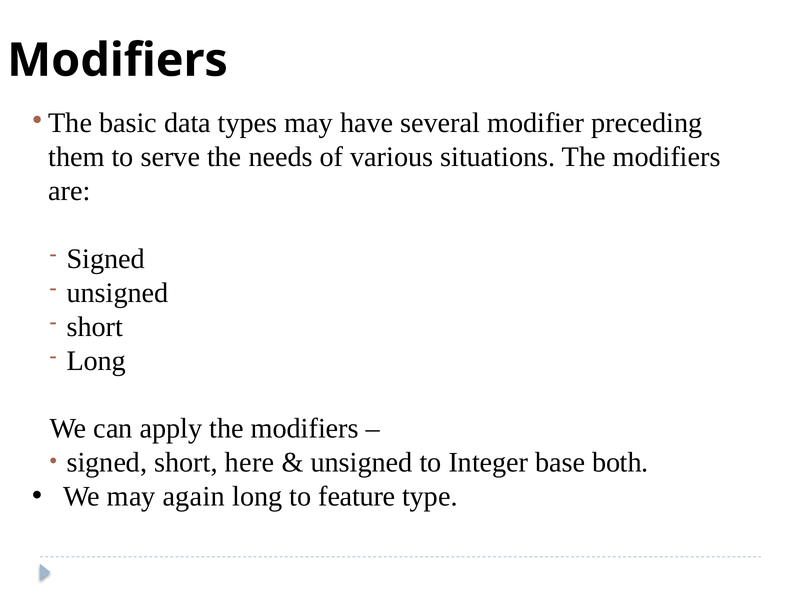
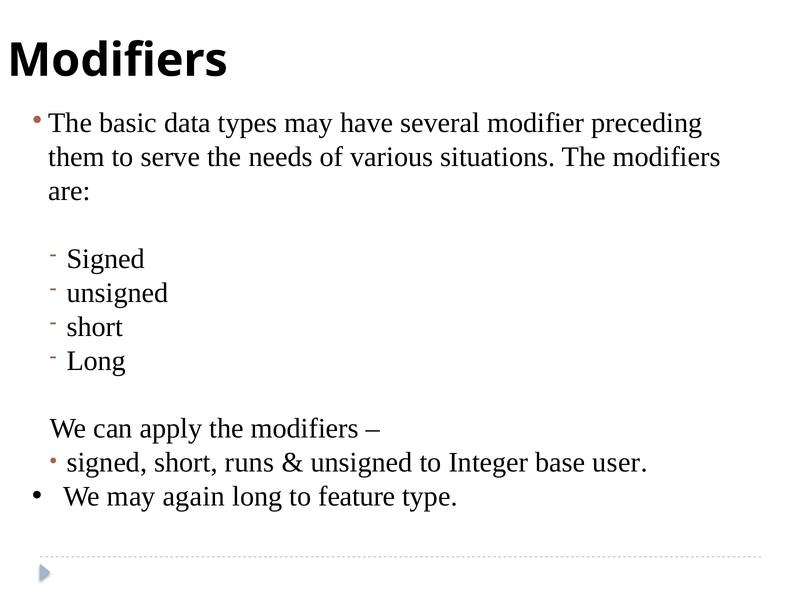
here: here -> runs
both: both -> user
